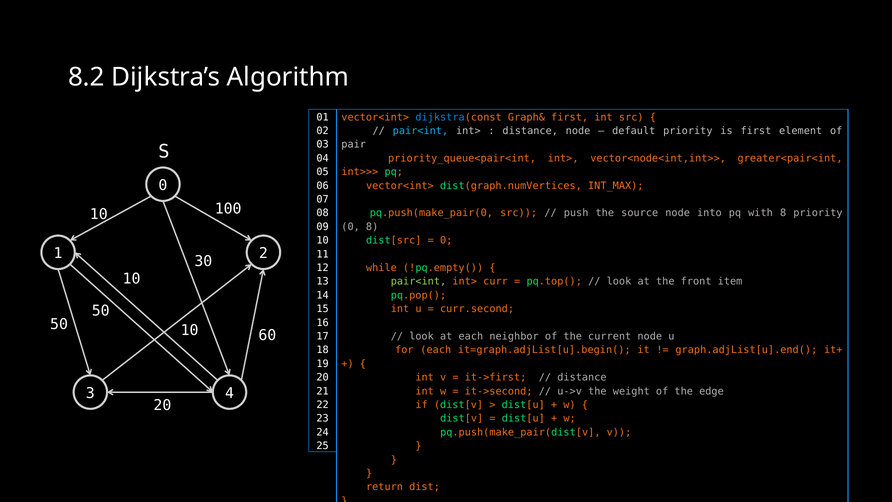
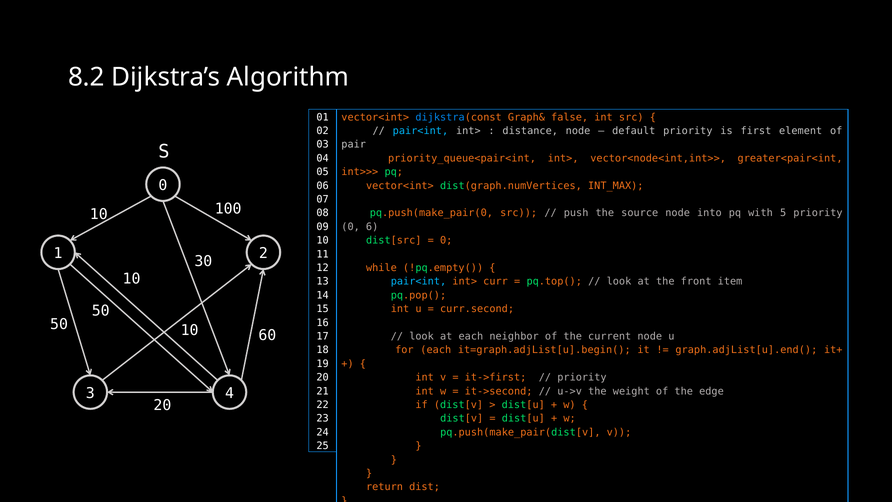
Graph& first: first -> false
with 8: 8 -> 5
0 8: 8 -> 6
pair<int at (418, 281) colour: light green -> light blue
distance at (582, 377): distance -> priority
